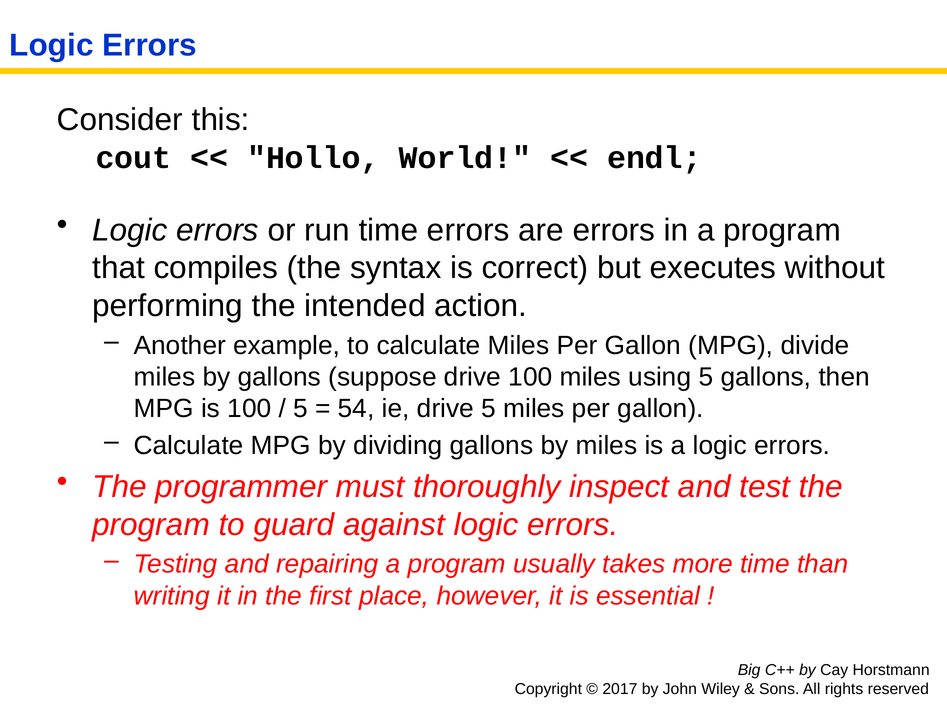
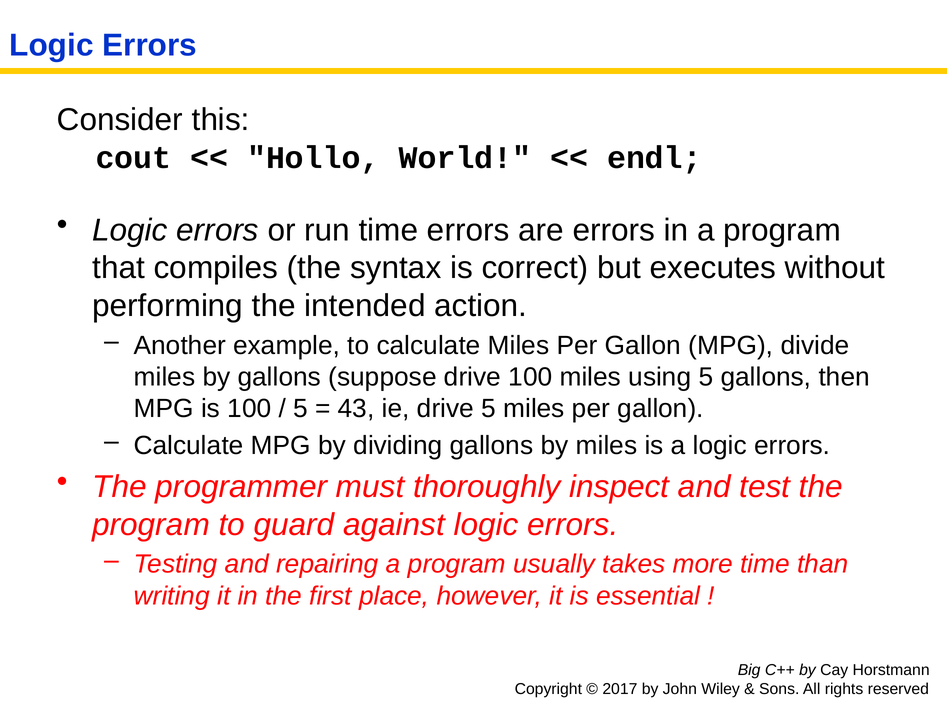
54: 54 -> 43
